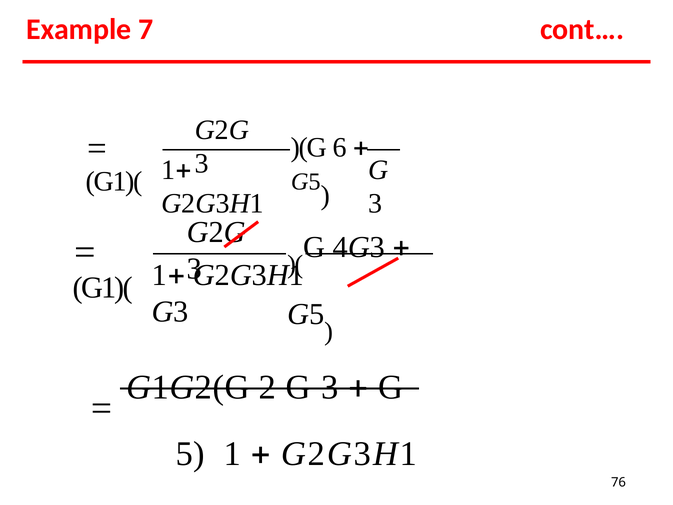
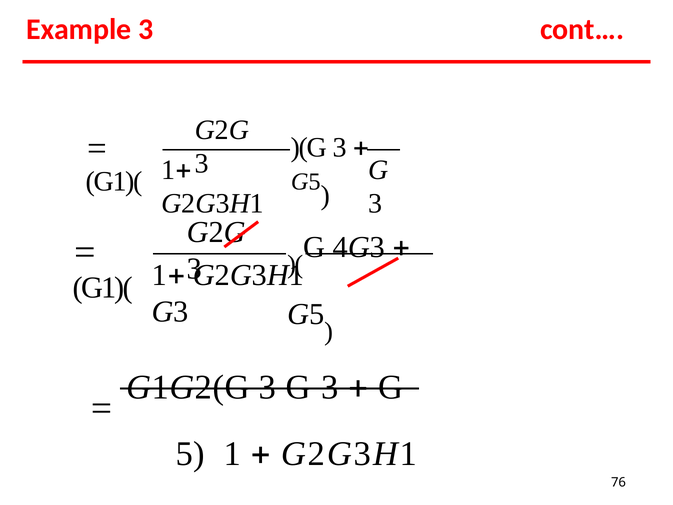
Example 7: 7 -> 3
)(G 6: 6 -> 3
G1G2(G 2: 2 -> 3
